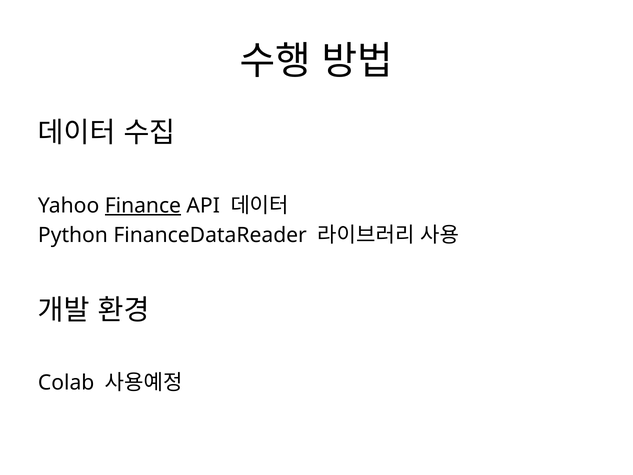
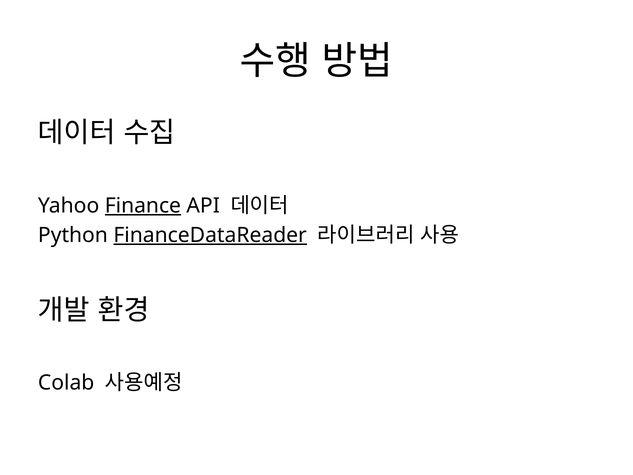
FinanceDataReader underline: none -> present
